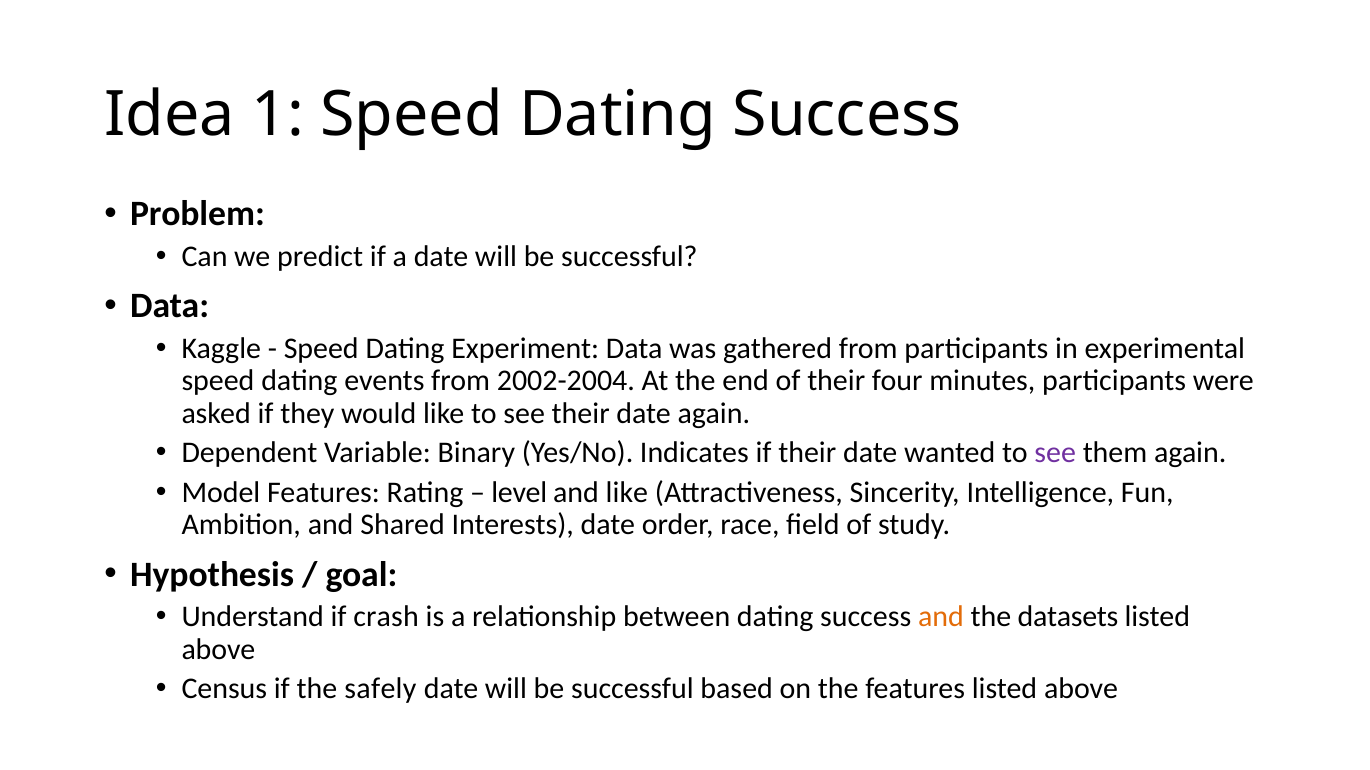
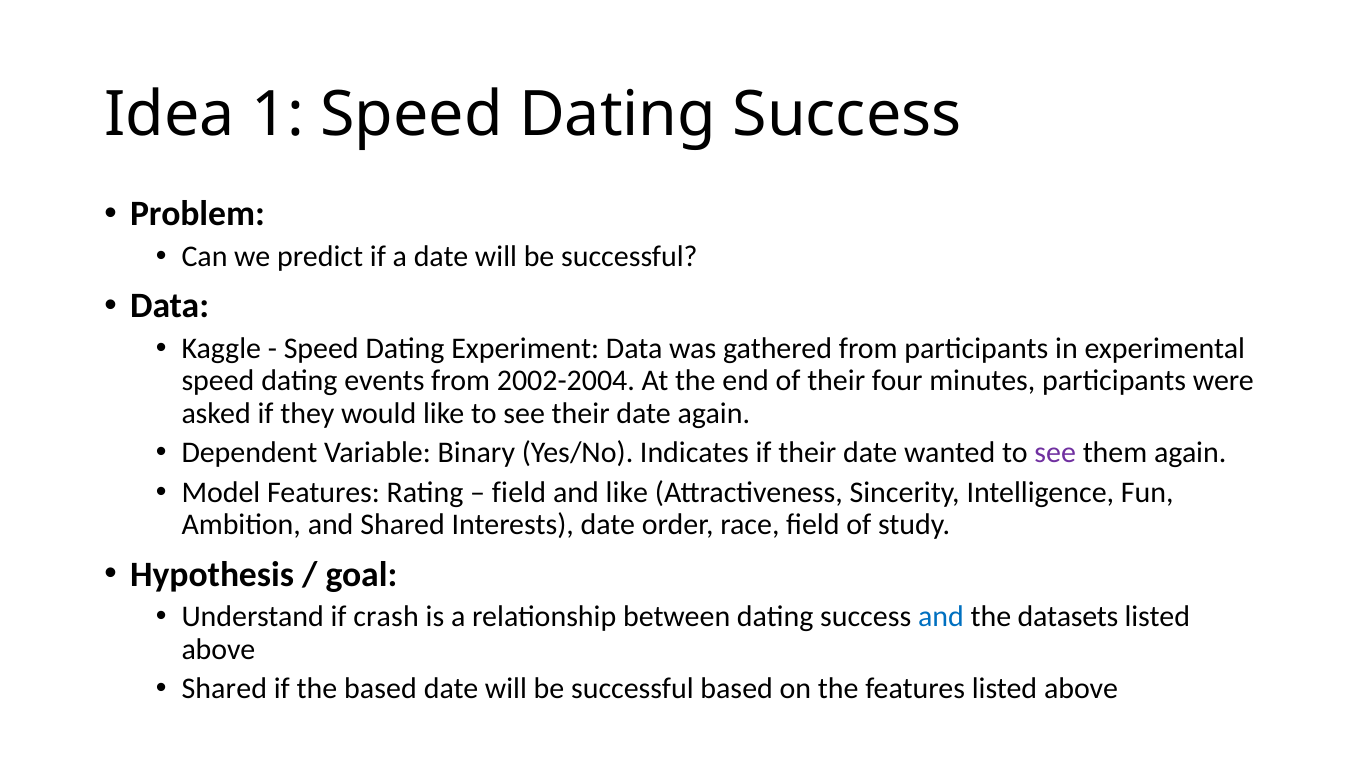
level at (519, 493): level -> field
and at (941, 617) colour: orange -> blue
Census at (224, 689): Census -> Shared
the safely: safely -> based
